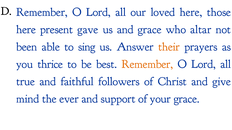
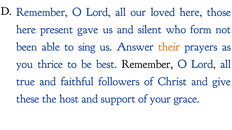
and grace: grace -> silent
altar: altar -> form
Remember at (147, 64) colour: orange -> black
mind: mind -> these
ever: ever -> host
